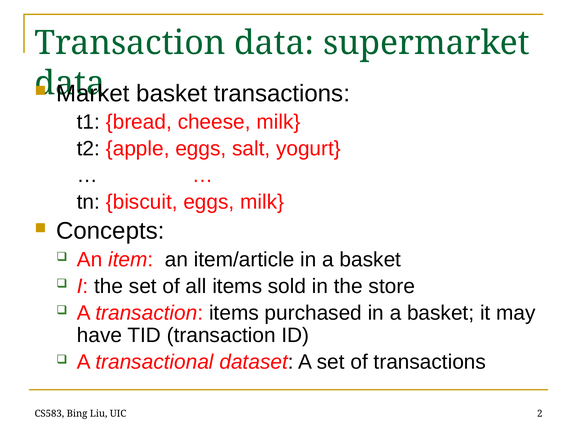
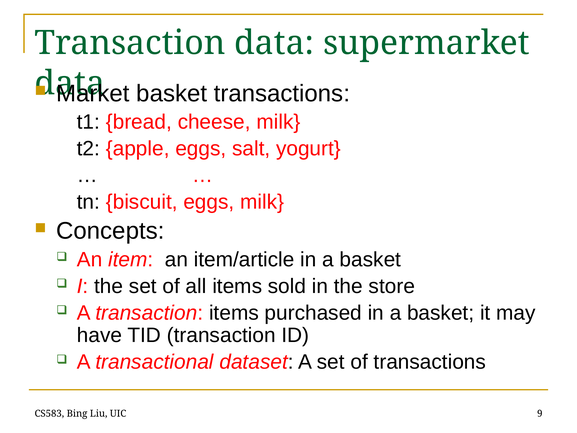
2: 2 -> 9
